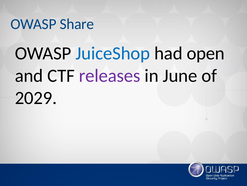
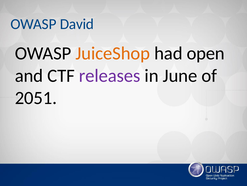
Share: Share -> David
JuiceShop colour: blue -> orange
2029: 2029 -> 2051
